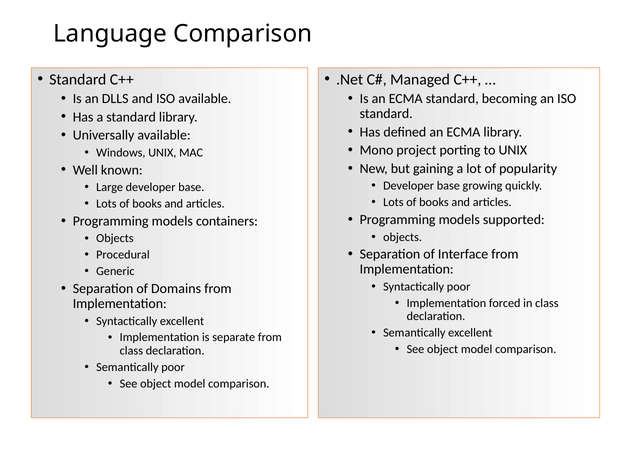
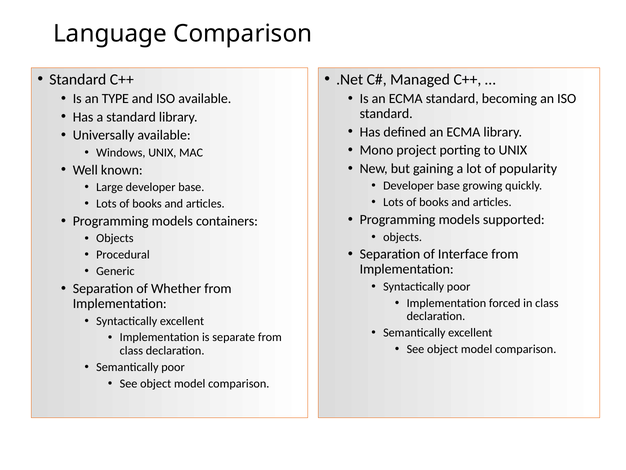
DLLS: DLLS -> TYPE
Domains: Domains -> Whether
